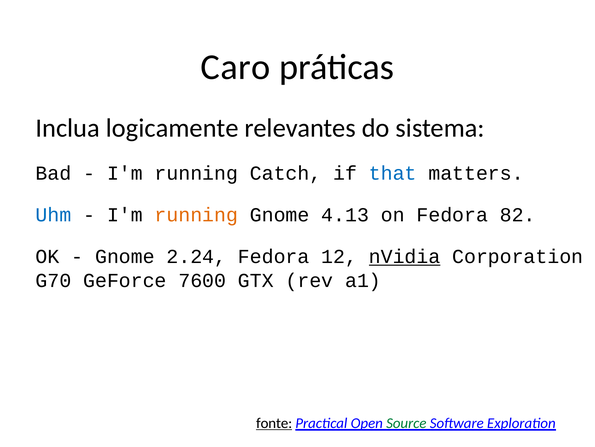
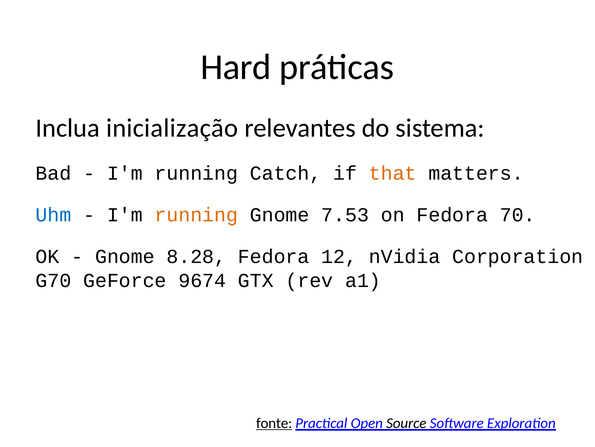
Caro: Caro -> Hard
logicamente: logicamente -> inicialização
that colour: blue -> orange
4.13: 4.13 -> 7.53
82: 82 -> 70
2.24: 2.24 -> 8.28
nVidia underline: present -> none
7600: 7600 -> 9674
Source colour: green -> black
